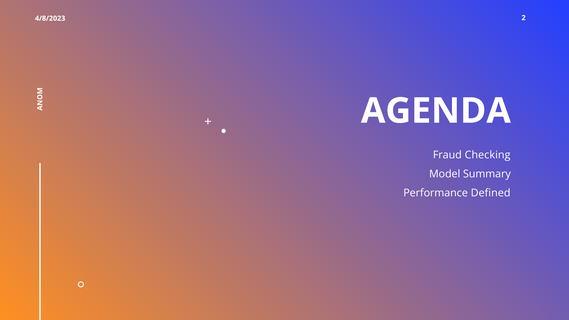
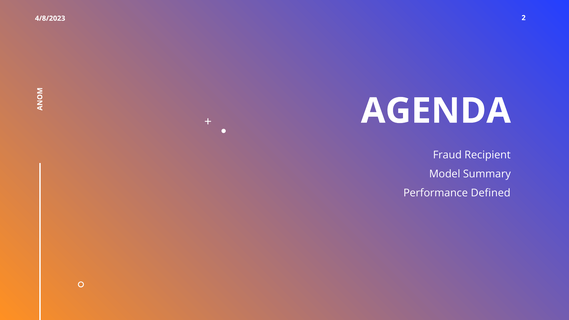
Checking: Checking -> Recipient
